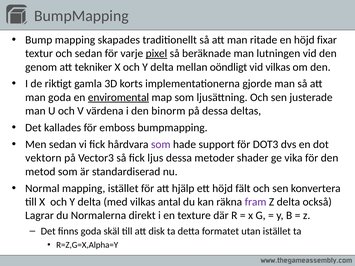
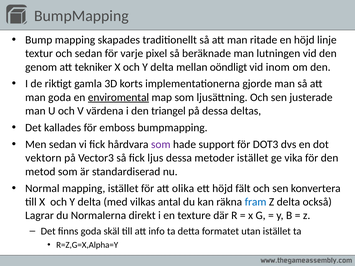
fixar: fixar -> linje
pixel underline: present -> none
vid vilkas: vilkas -> inom
binorm: binorm -> triangel
metoder shader: shader -> istället
hjälp: hjälp -> olika
fram colour: purple -> blue
disk: disk -> info
